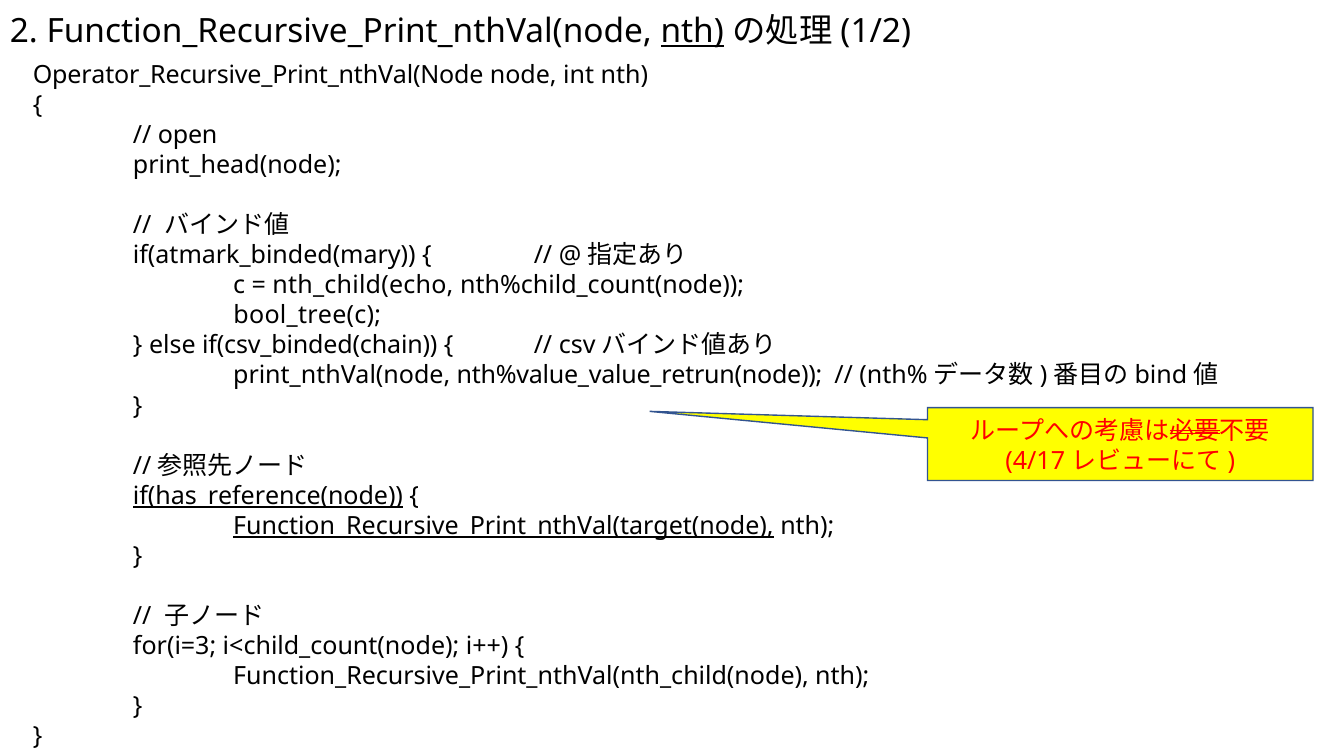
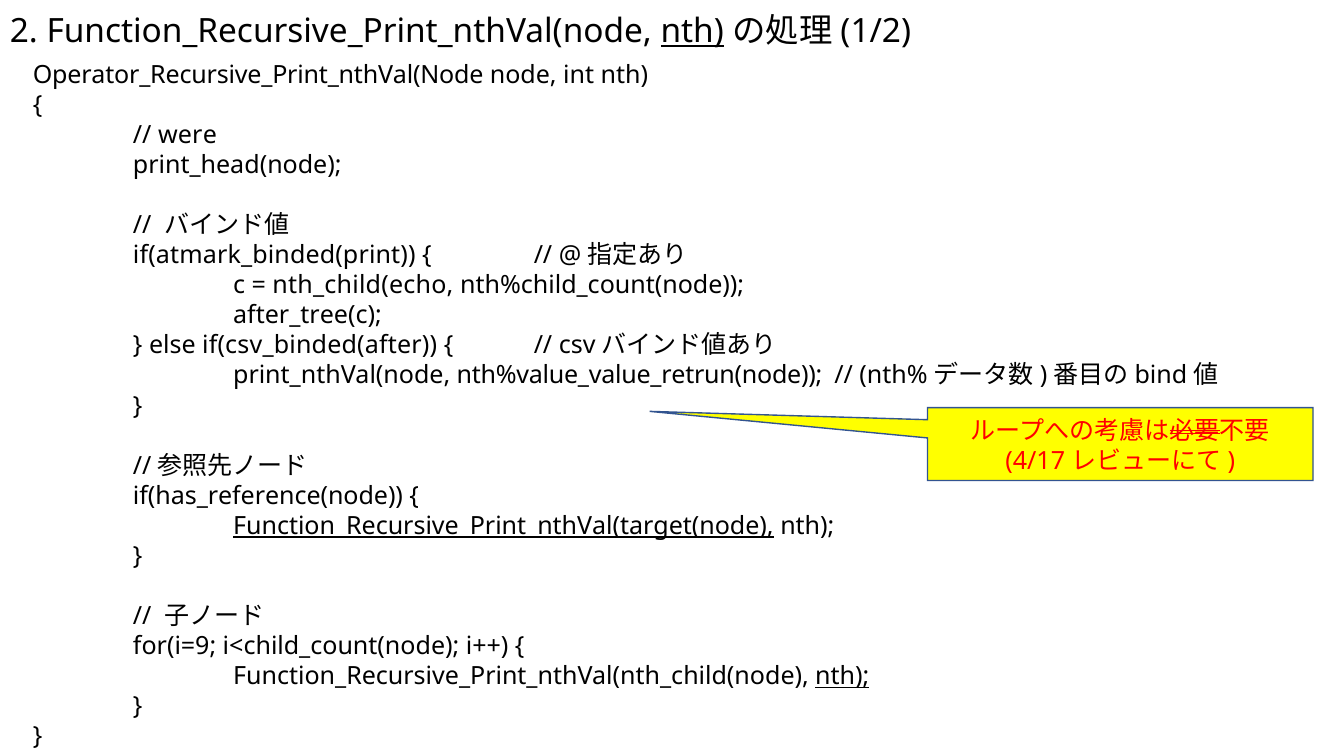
open: open -> were
if(atmark_binded(mary: if(atmark_binded(mary -> if(atmark_binded(print
bool_tree(c: bool_tree(c -> after_tree(c
if(csv_binded(chain: if(csv_binded(chain -> if(csv_binded(after
if(has_reference(node underline: present -> none
for(i=3: for(i=3 -> for(i=9
nth at (842, 676) underline: none -> present
